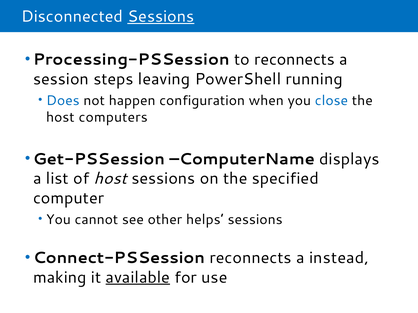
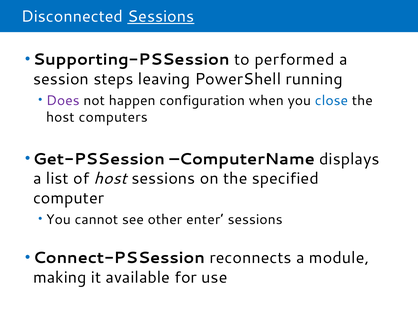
Processing-PSSession: Processing-PSSession -> Supporting-PSSession
to reconnects: reconnects -> performed
Does colour: blue -> purple
helps: helps -> enter
instead: instead -> module
available underline: present -> none
